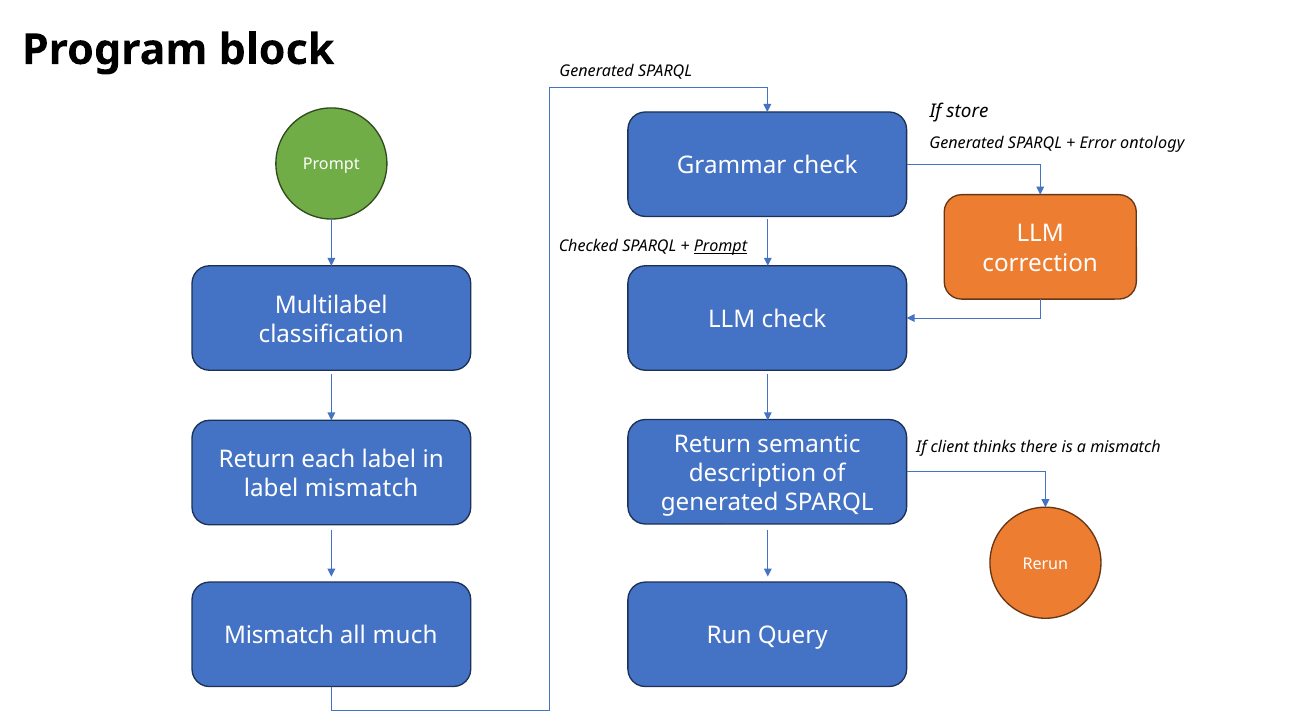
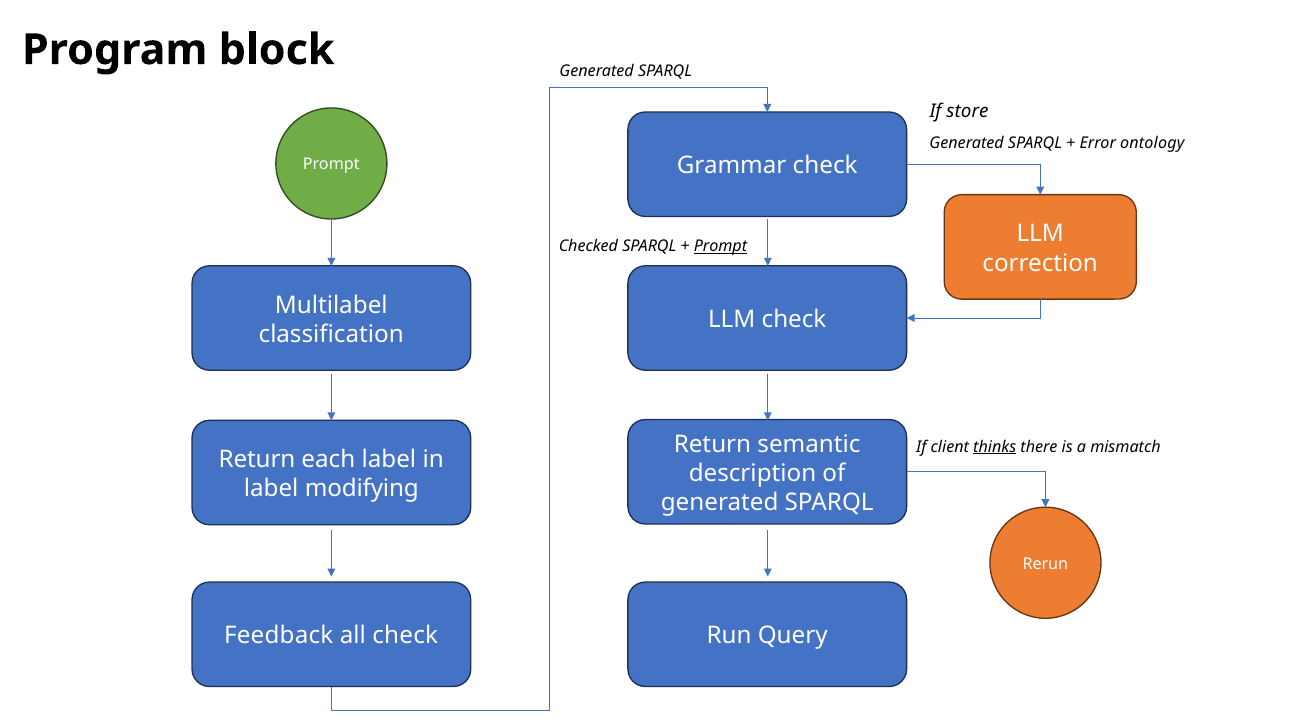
thinks underline: none -> present
label mismatch: mismatch -> modifying
Mismatch at (279, 636): Mismatch -> Feedback
all much: much -> check
